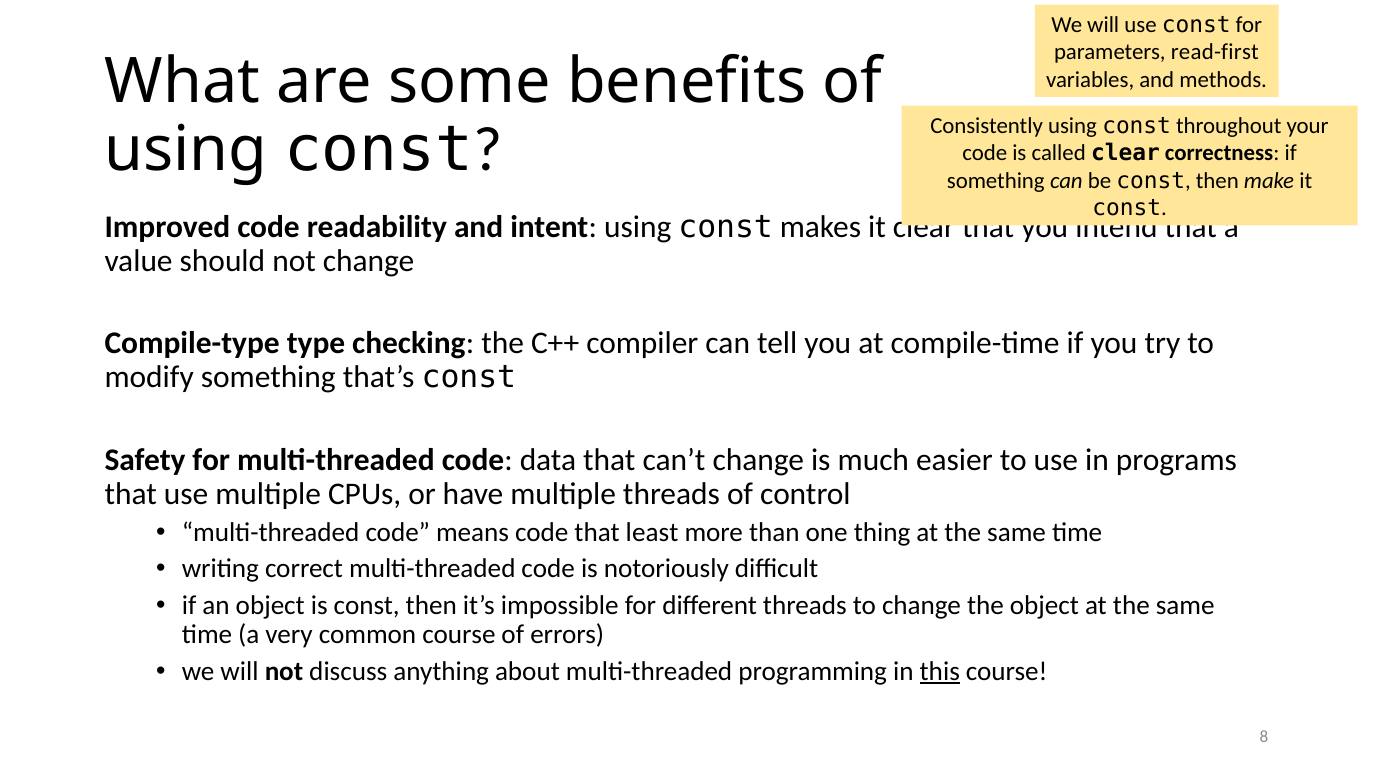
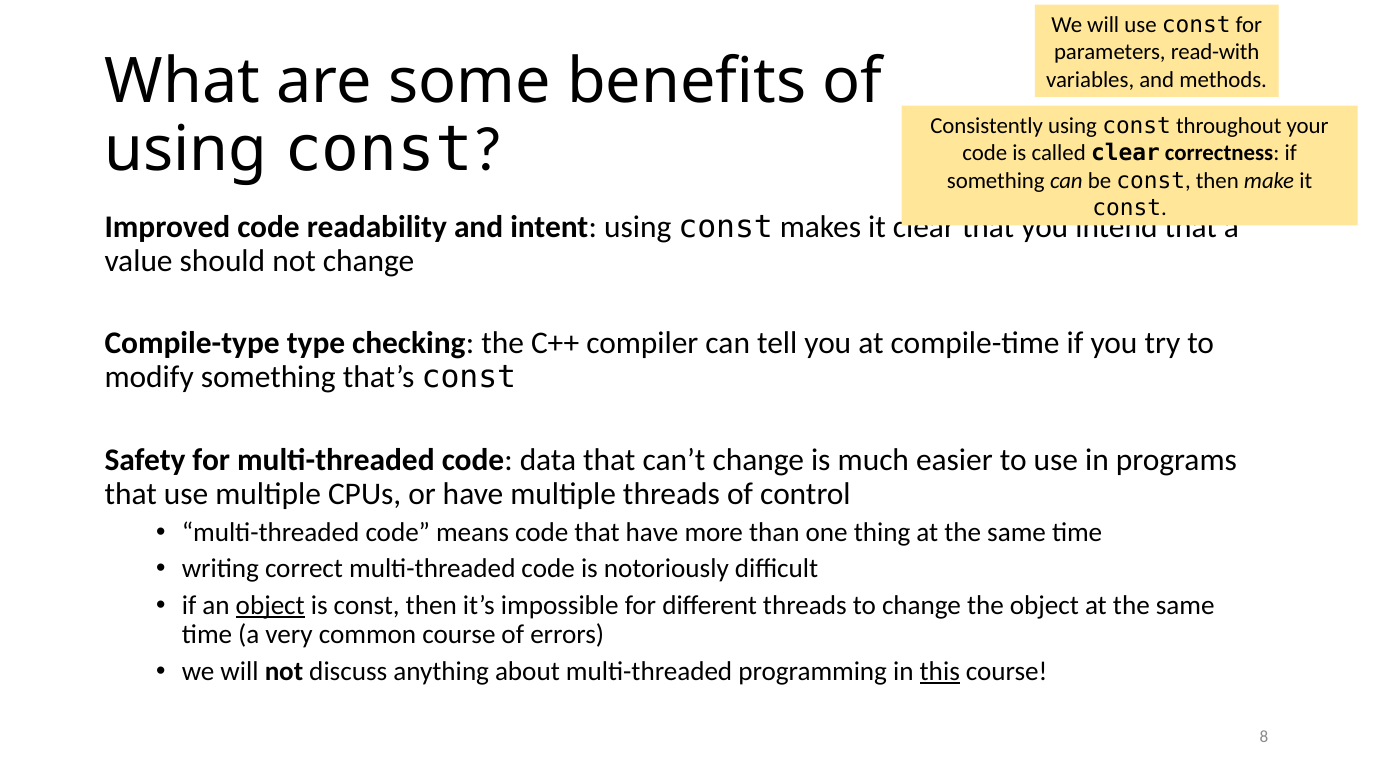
read-first: read-first -> read-with
that least: least -> have
object at (270, 606) underline: none -> present
